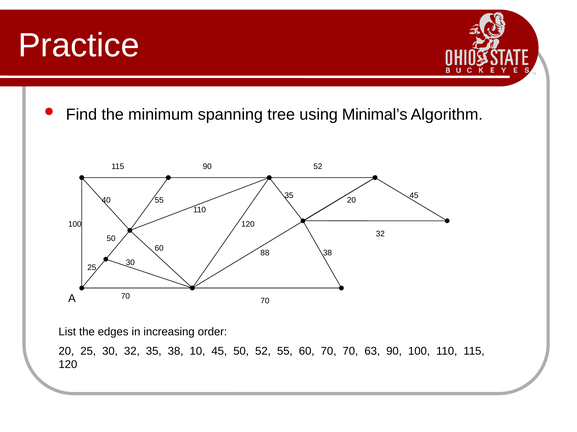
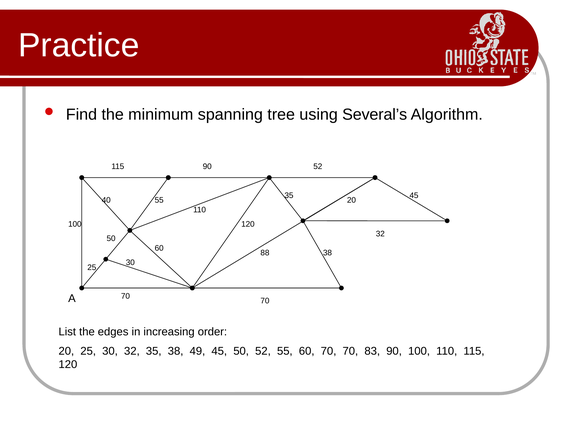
Minimal’s: Minimal’s -> Several’s
10: 10 -> 49
63: 63 -> 83
